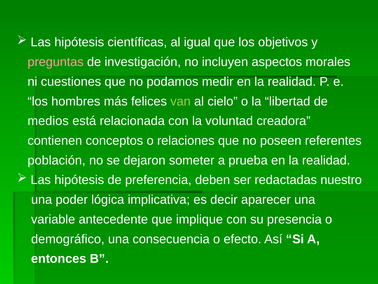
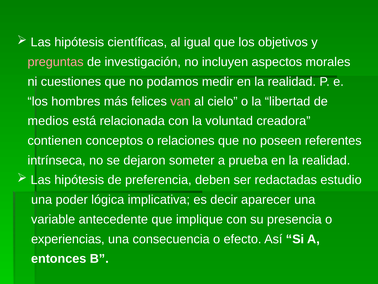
van colour: light green -> pink
población: población -> intrínseca
nuestro: nuestro -> estudio
demográfico: demográfico -> experiencias
